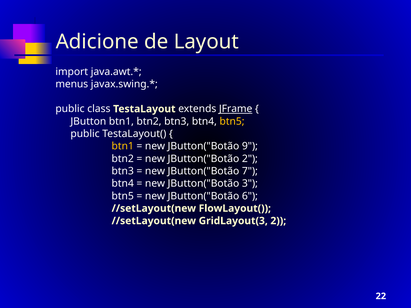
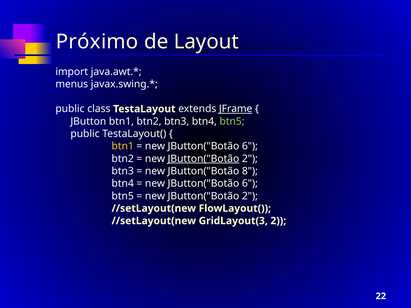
Adicione: Adicione -> Próximo
btn5 at (232, 121) colour: yellow -> light green
9 at (250, 146): 9 -> 6
JButton("Botão at (203, 159) underline: none -> present
7: 7 -> 8
3 at (250, 184): 3 -> 6
6 at (250, 196): 6 -> 2
